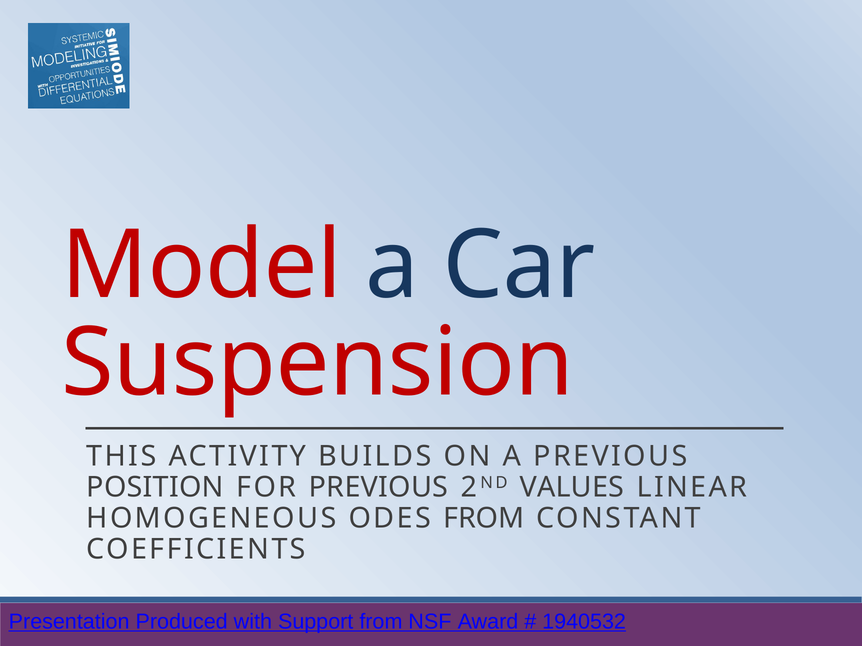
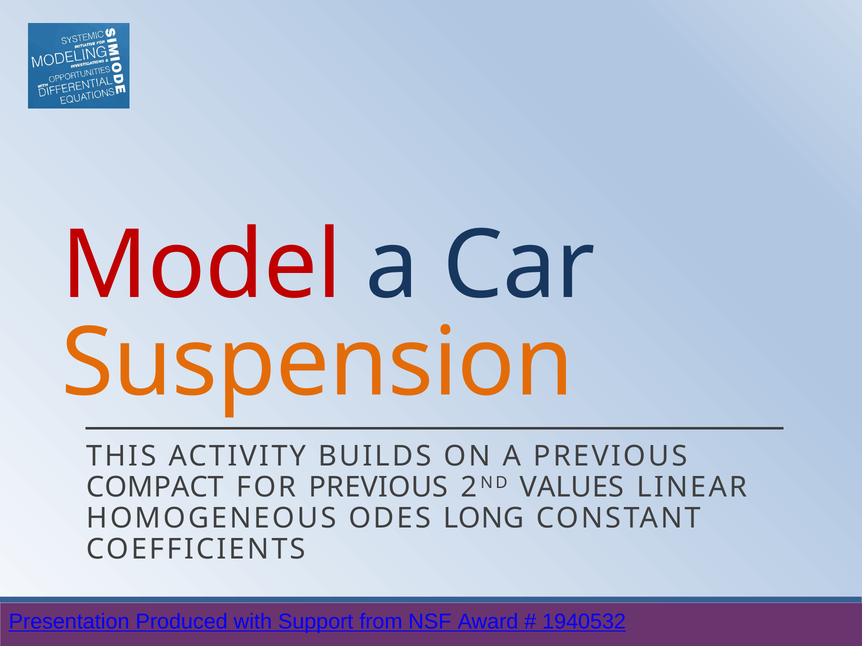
Suspension colour: red -> orange
POSITION: POSITION -> COMPACT
ODES FROM: FROM -> LONG
